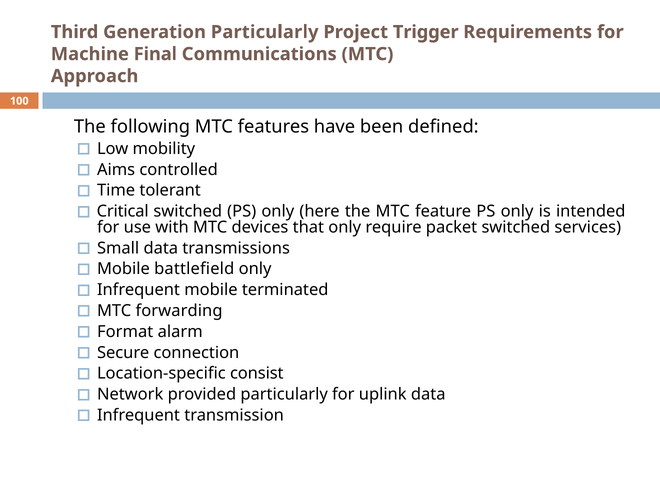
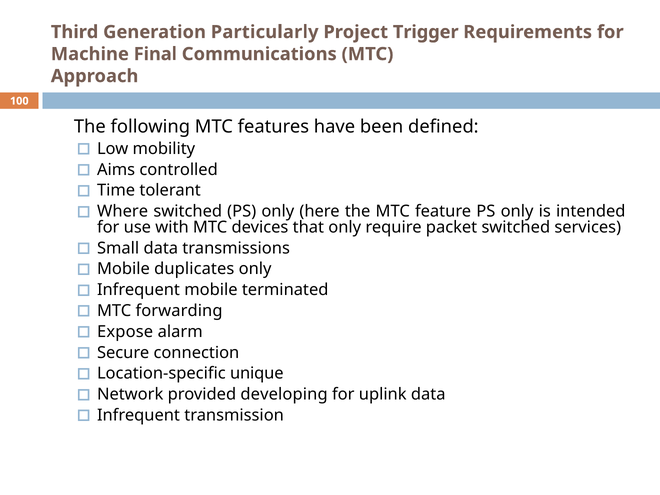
Critical: Critical -> Where
battlefield: battlefield -> duplicates
Format: Format -> Expose
consist: consist -> unique
provided particularly: particularly -> developing
